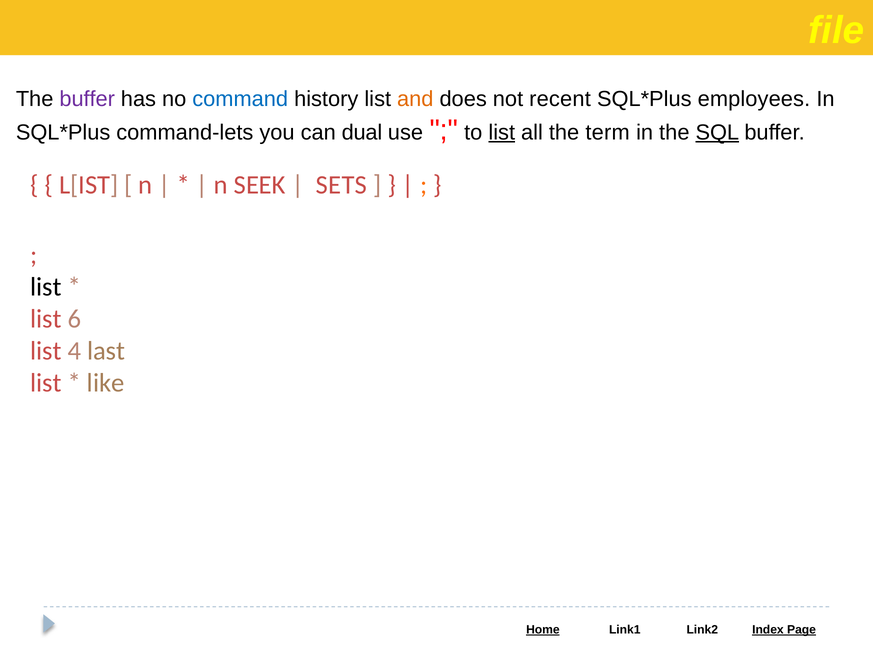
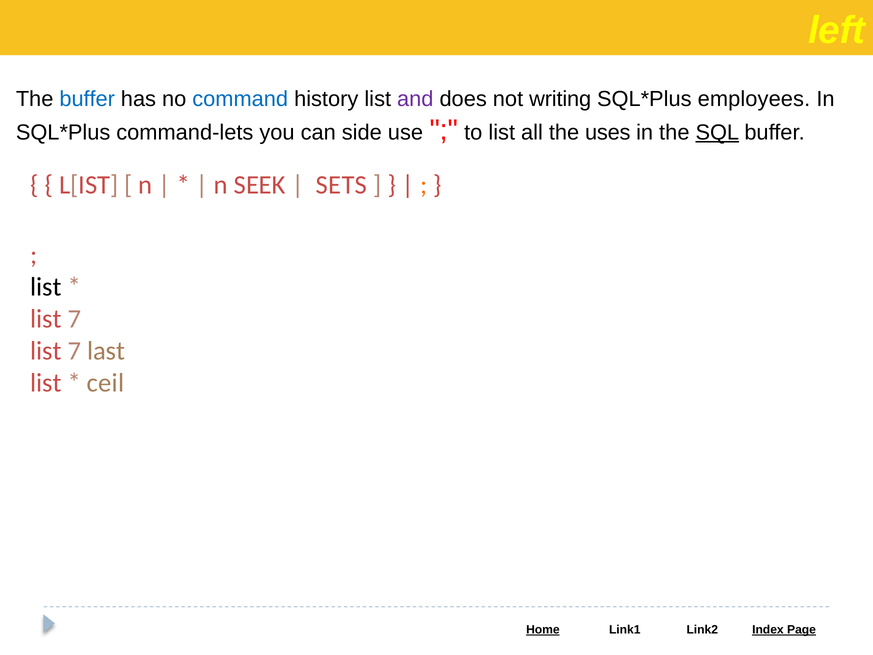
file: file -> left
buffer at (87, 99) colour: purple -> blue
and colour: orange -> purple
recent: recent -> writing
dual: dual -> side
list at (502, 132) underline: present -> none
term: term -> uses
6 at (74, 319): 6 -> 7
4 at (74, 351): 4 -> 7
like: like -> ceil
